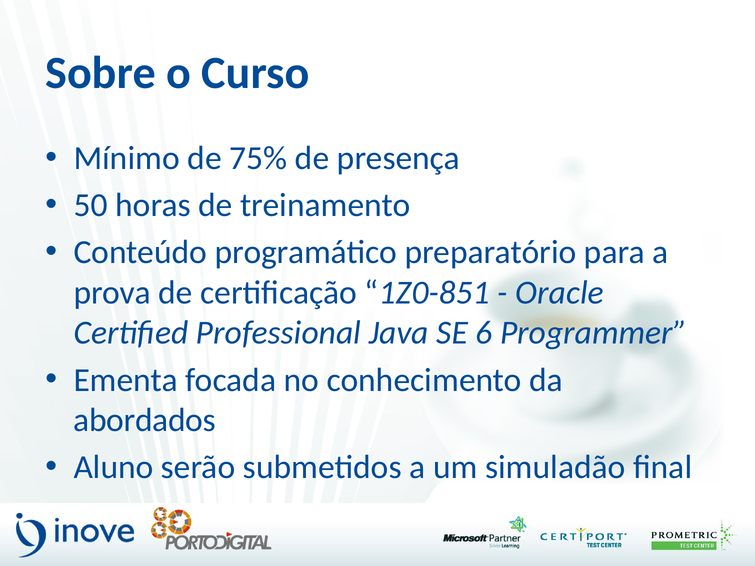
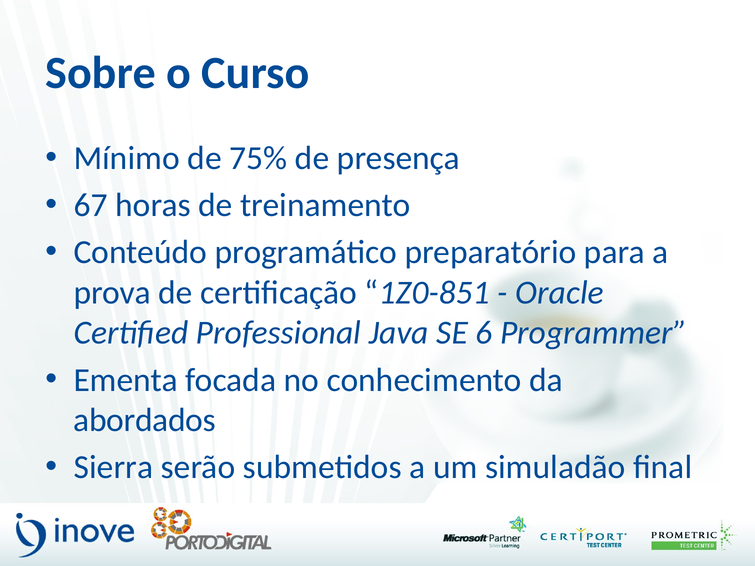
50: 50 -> 67
Aluno: Aluno -> Sierra
